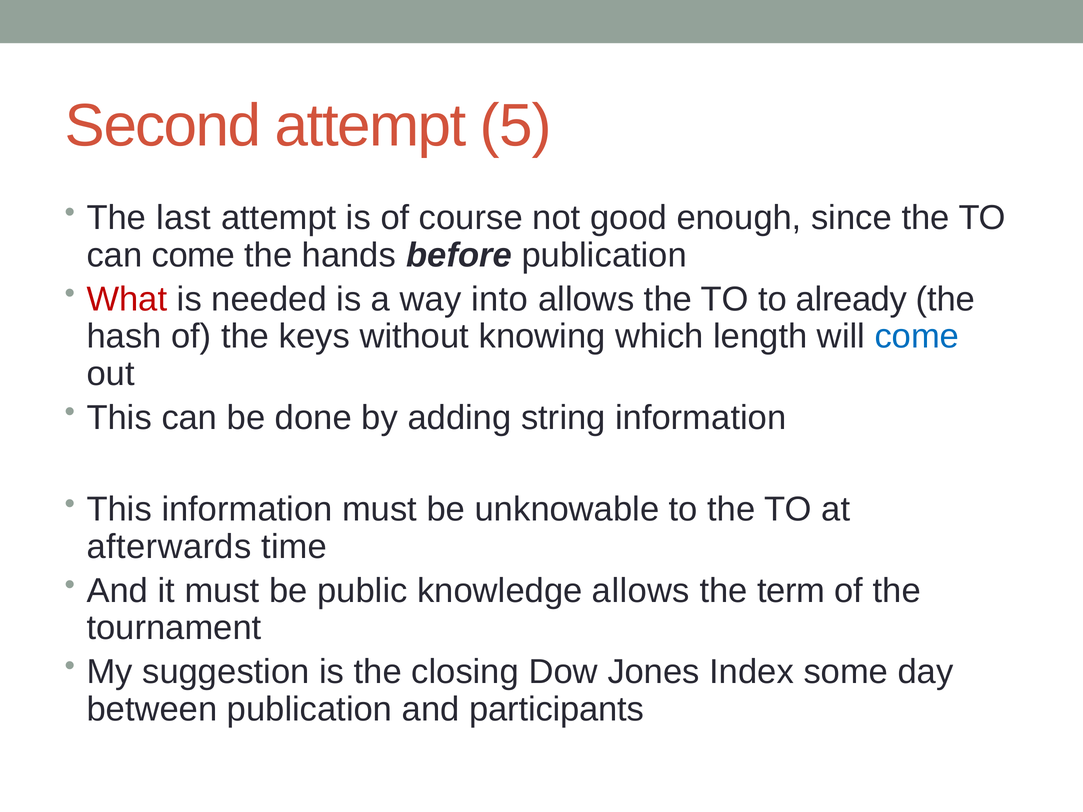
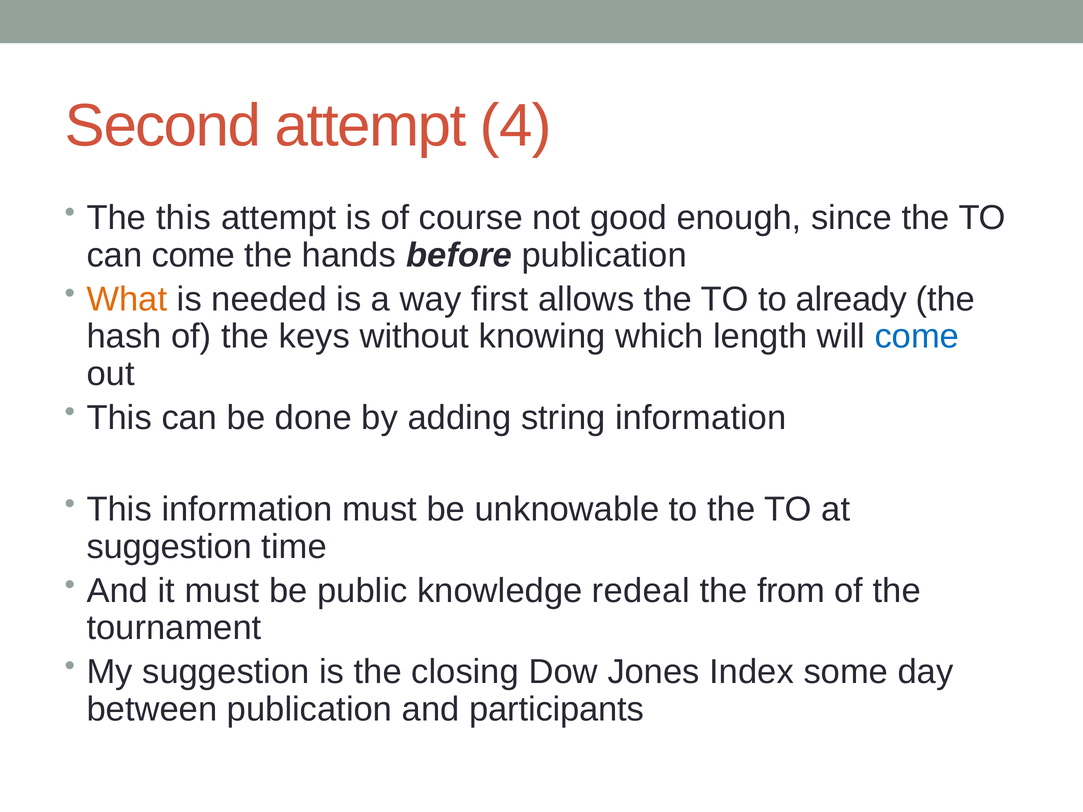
5: 5 -> 4
The last: last -> this
What colour: red -> orange
into: into -> first
afterwards at (169, 547): afterwards -> suggestion
knowledge allows: allows -> redeal
term: term -> from
